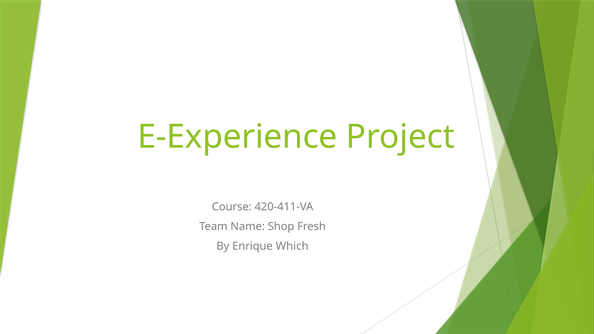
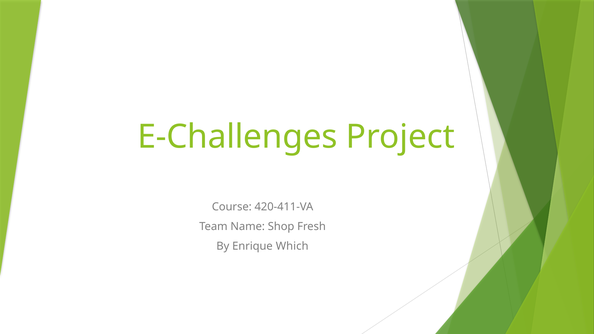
E-Experience: E-Experience -> E-Challenges
